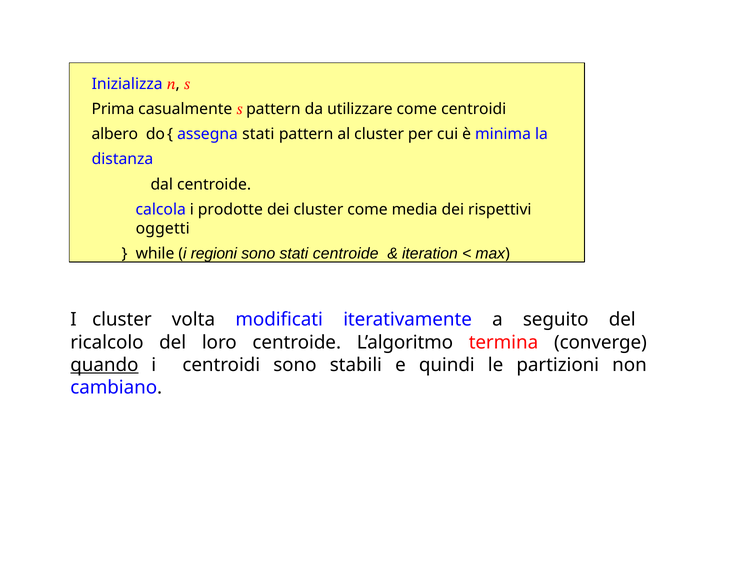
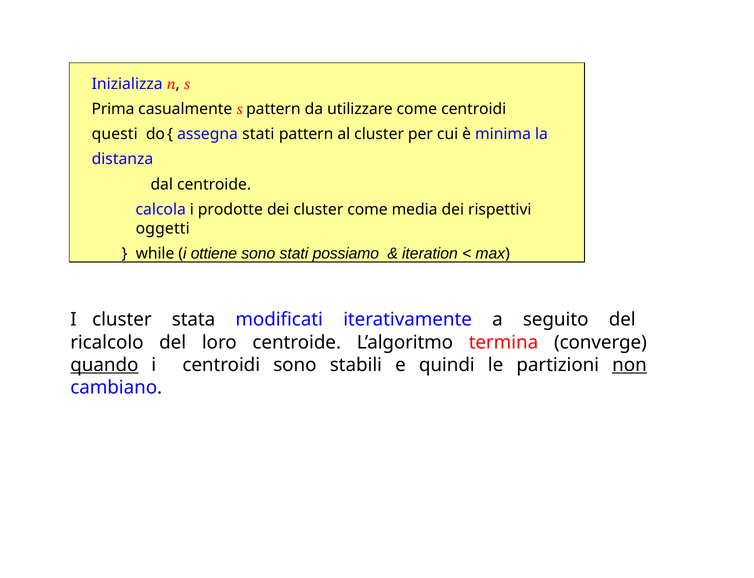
albero: albero -> questi
regioni: regioni -> ottiene
stati centroide: centroide -> possiamo
volta: volta -> stata
non underline: none -> present
